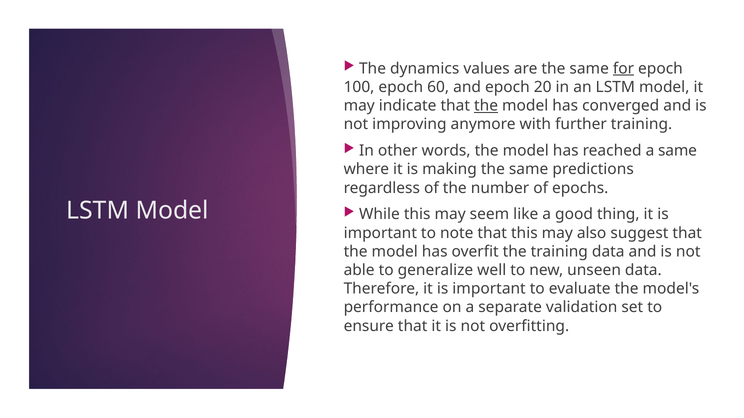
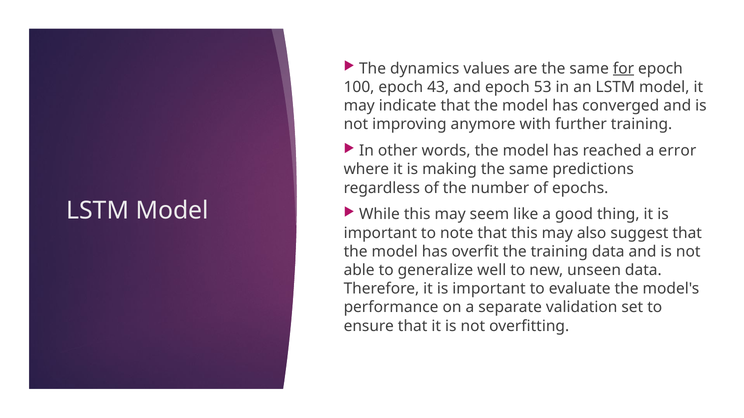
60: 60 -> 43
20: 20 -> 53
the at (486, 106) underline: present -> none
a same: same -> error
